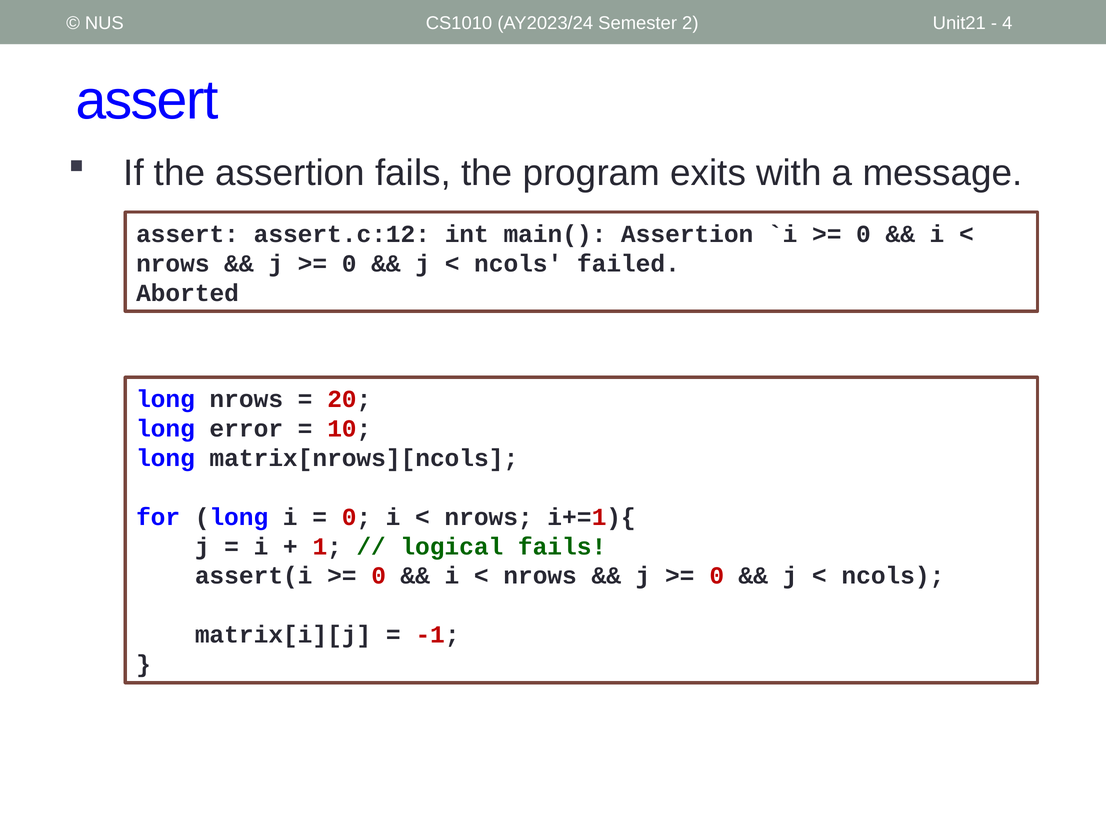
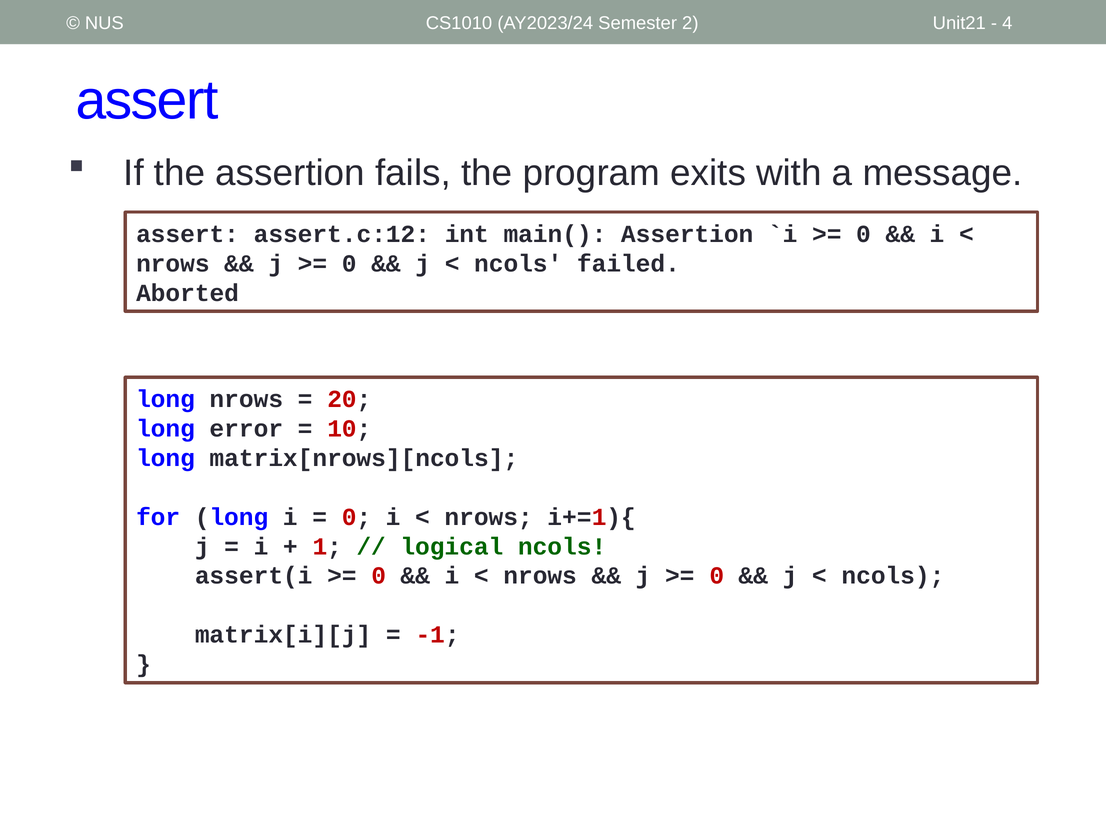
logical fails: fails -> ncols
